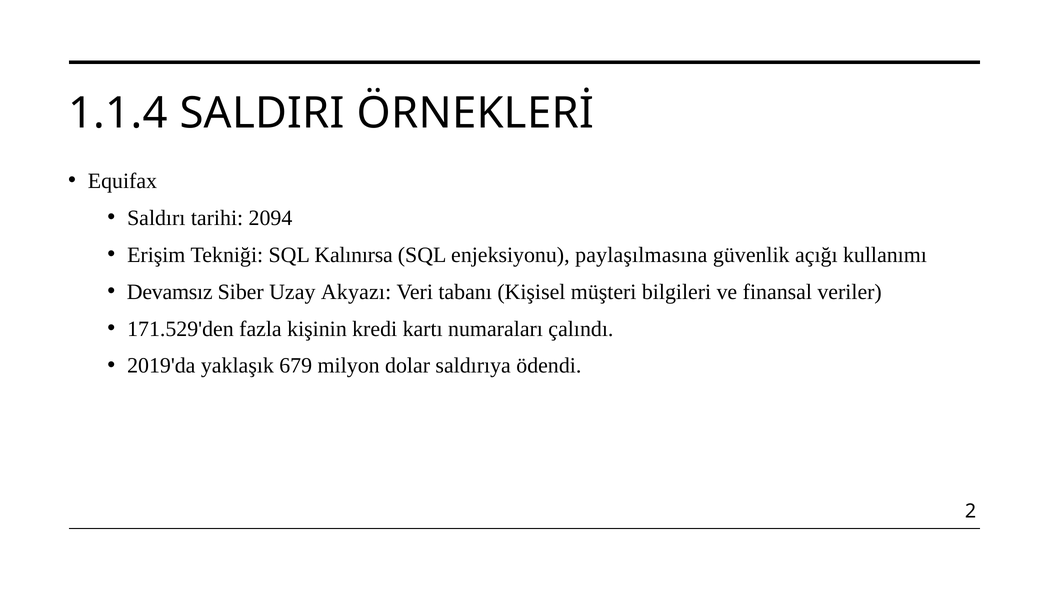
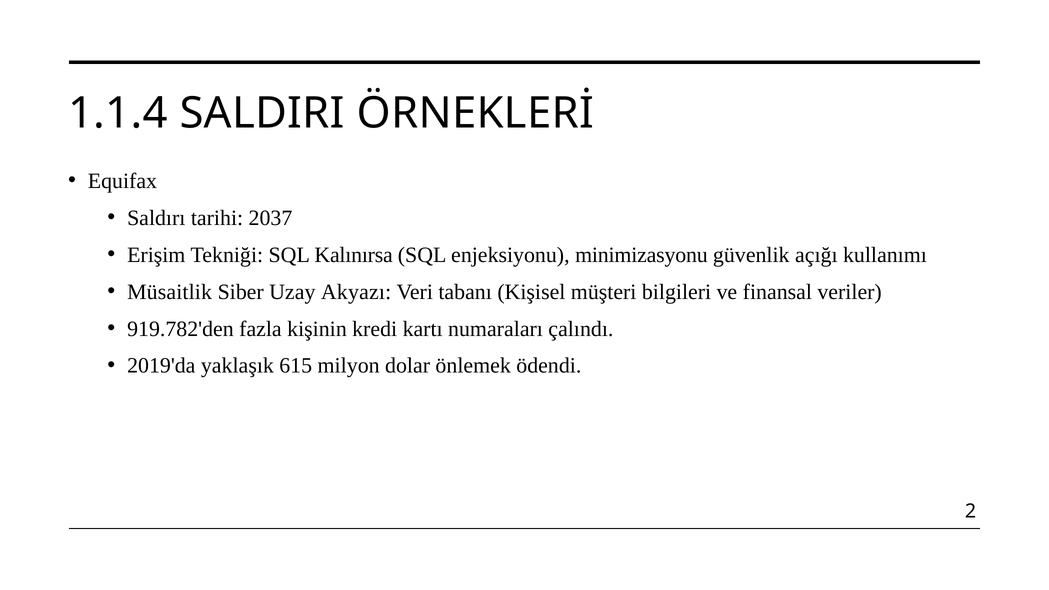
2094: 2094 -> 2037
paylaşılmasına: paylaşılmasına -> minimizasyonu
Devamsız: Devamsız -> Müsaitlik
171.529'den: 171.529'den -> 919.782'den
679: 679 -> 615
saldırıya: saldırıya -> önlemek
